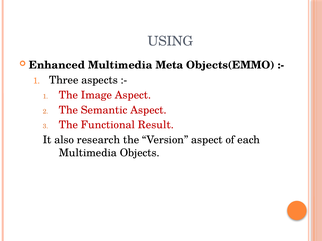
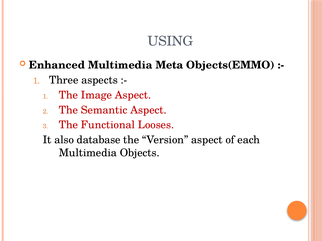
Result: Result -> Looses
research: research -> database
